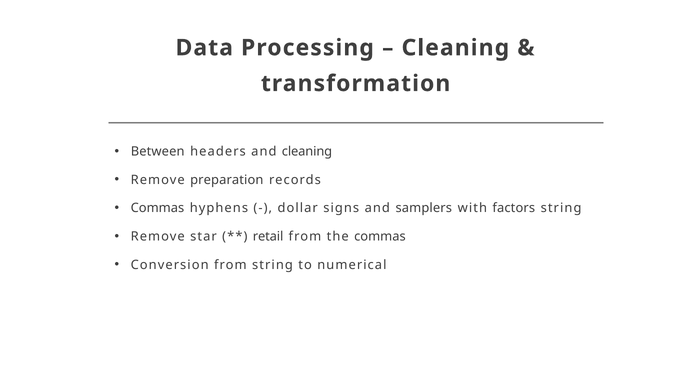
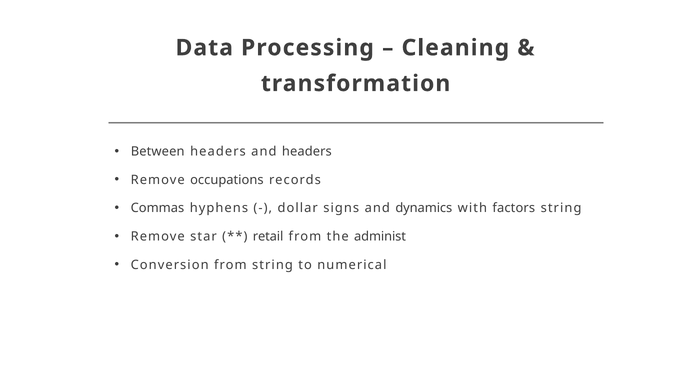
and cleaning: cleaning -> headers
preparation: preparation -> occupations
samplers: samplers -> dynamics
the commas: commas -> administ
